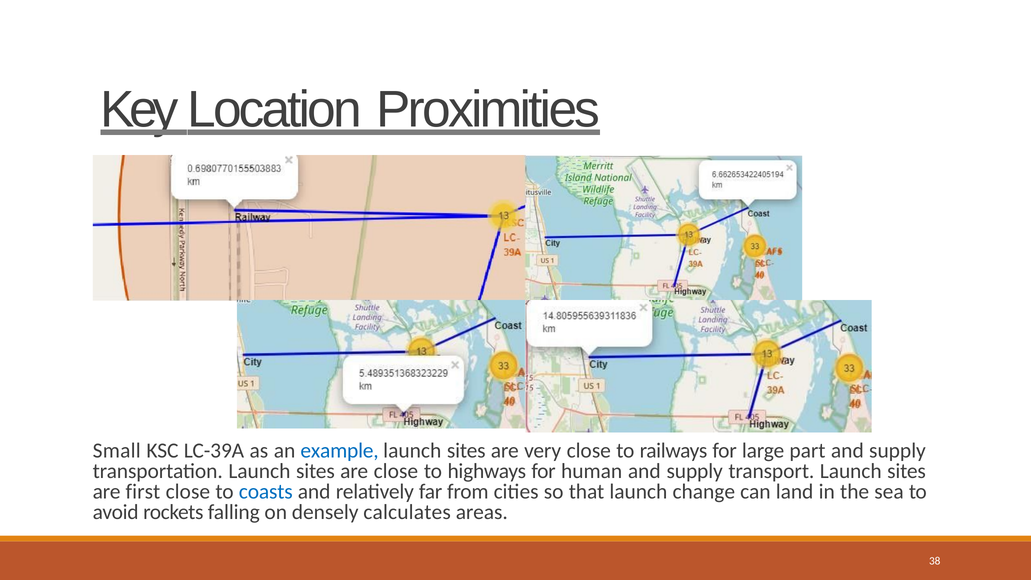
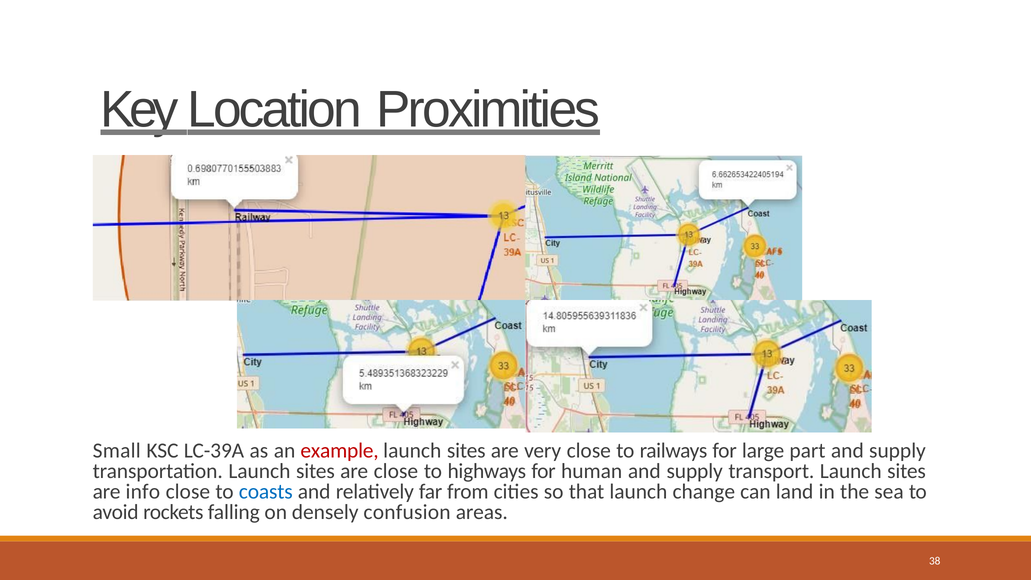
example colour: blue -> red
first: first -> info
calculates: calculates -> confusion
